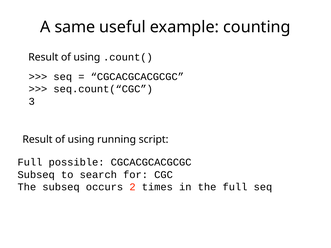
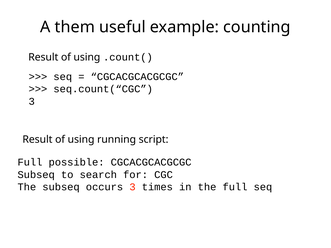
same: same -> them
occurs 2: 2 -> 3
